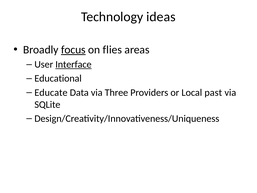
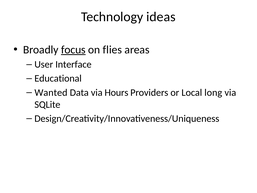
Interface underline: present -> none
Educate: Educate -> Wanted
Three: Three -> Hours
past: past -> long
